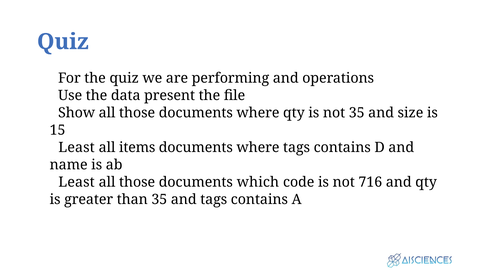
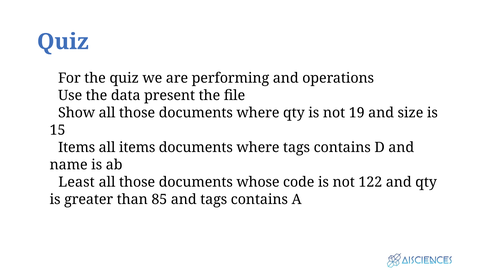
not 35: 35 -> 19
Least at (77, 147): Least -> Items
which: which -> whose
716: 716 -> 122
than 35: 35 -> 85
